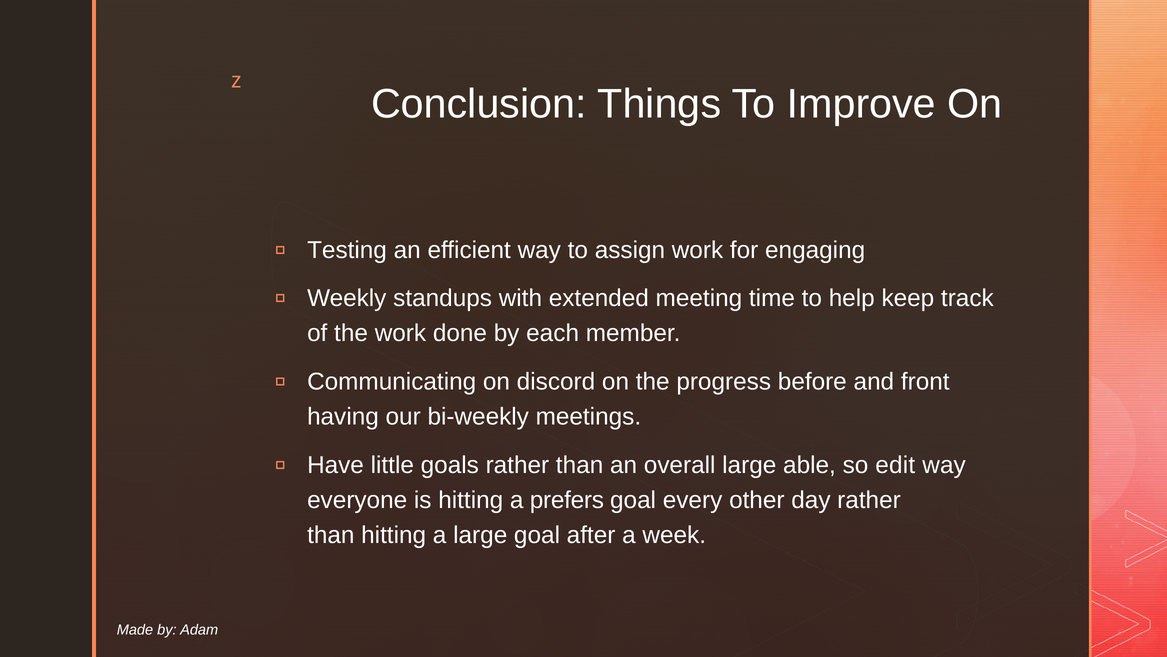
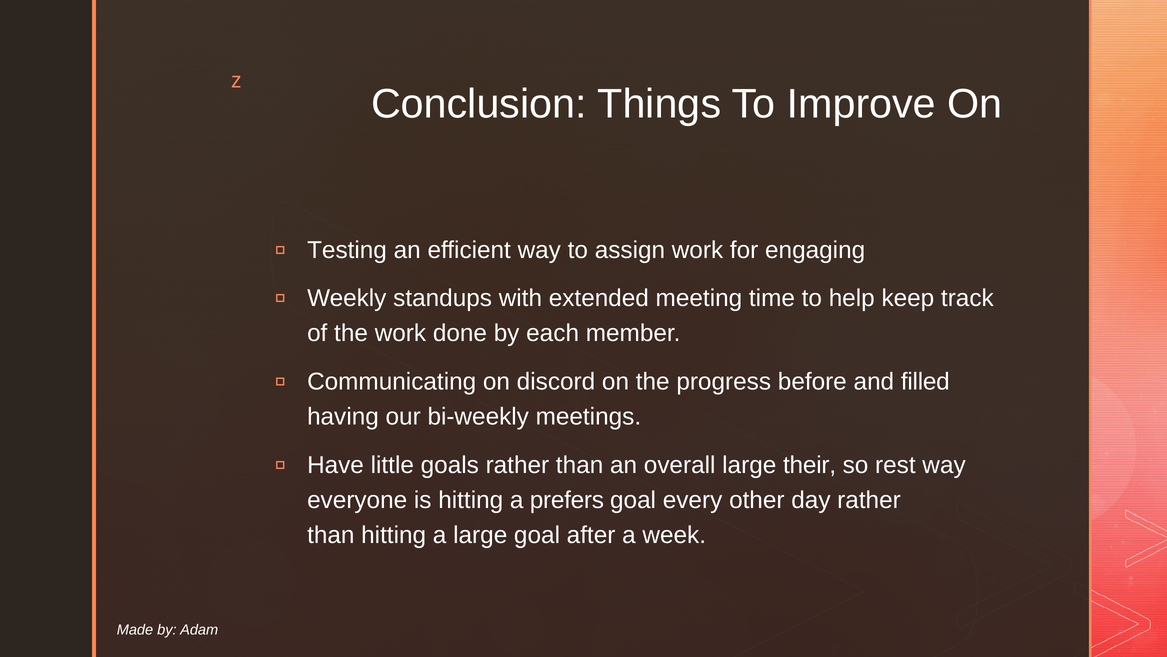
front: front -> filled
able: able -> their
edit: edit -> rest
